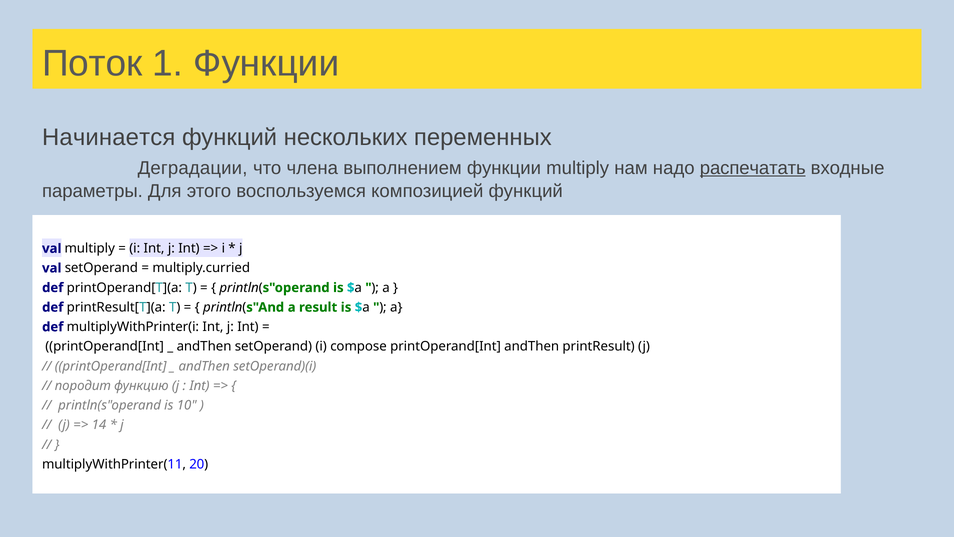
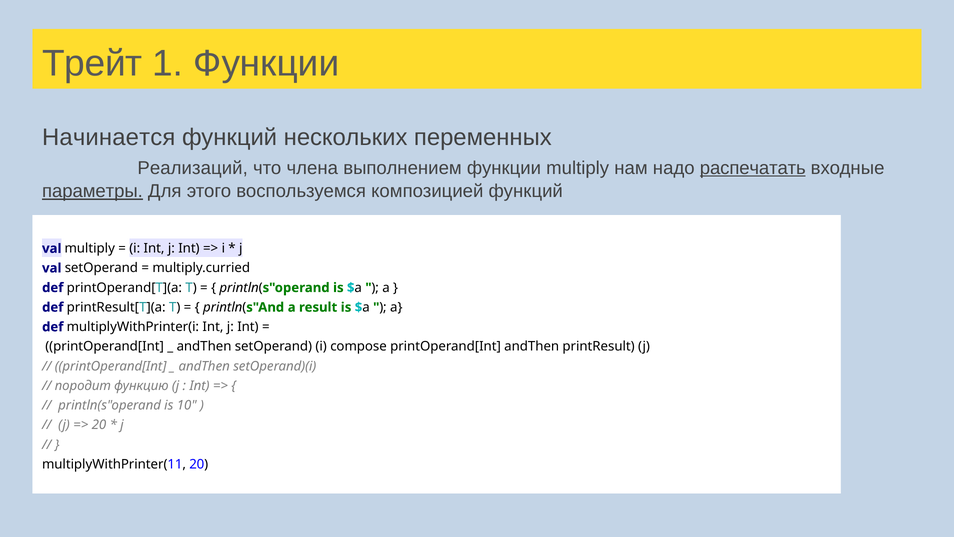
Поток: Поток -> Трейт
Деградации: Деградации -> Реализаций
параметры underline: none -> present
14 at (99, 425): 14 -> 20
